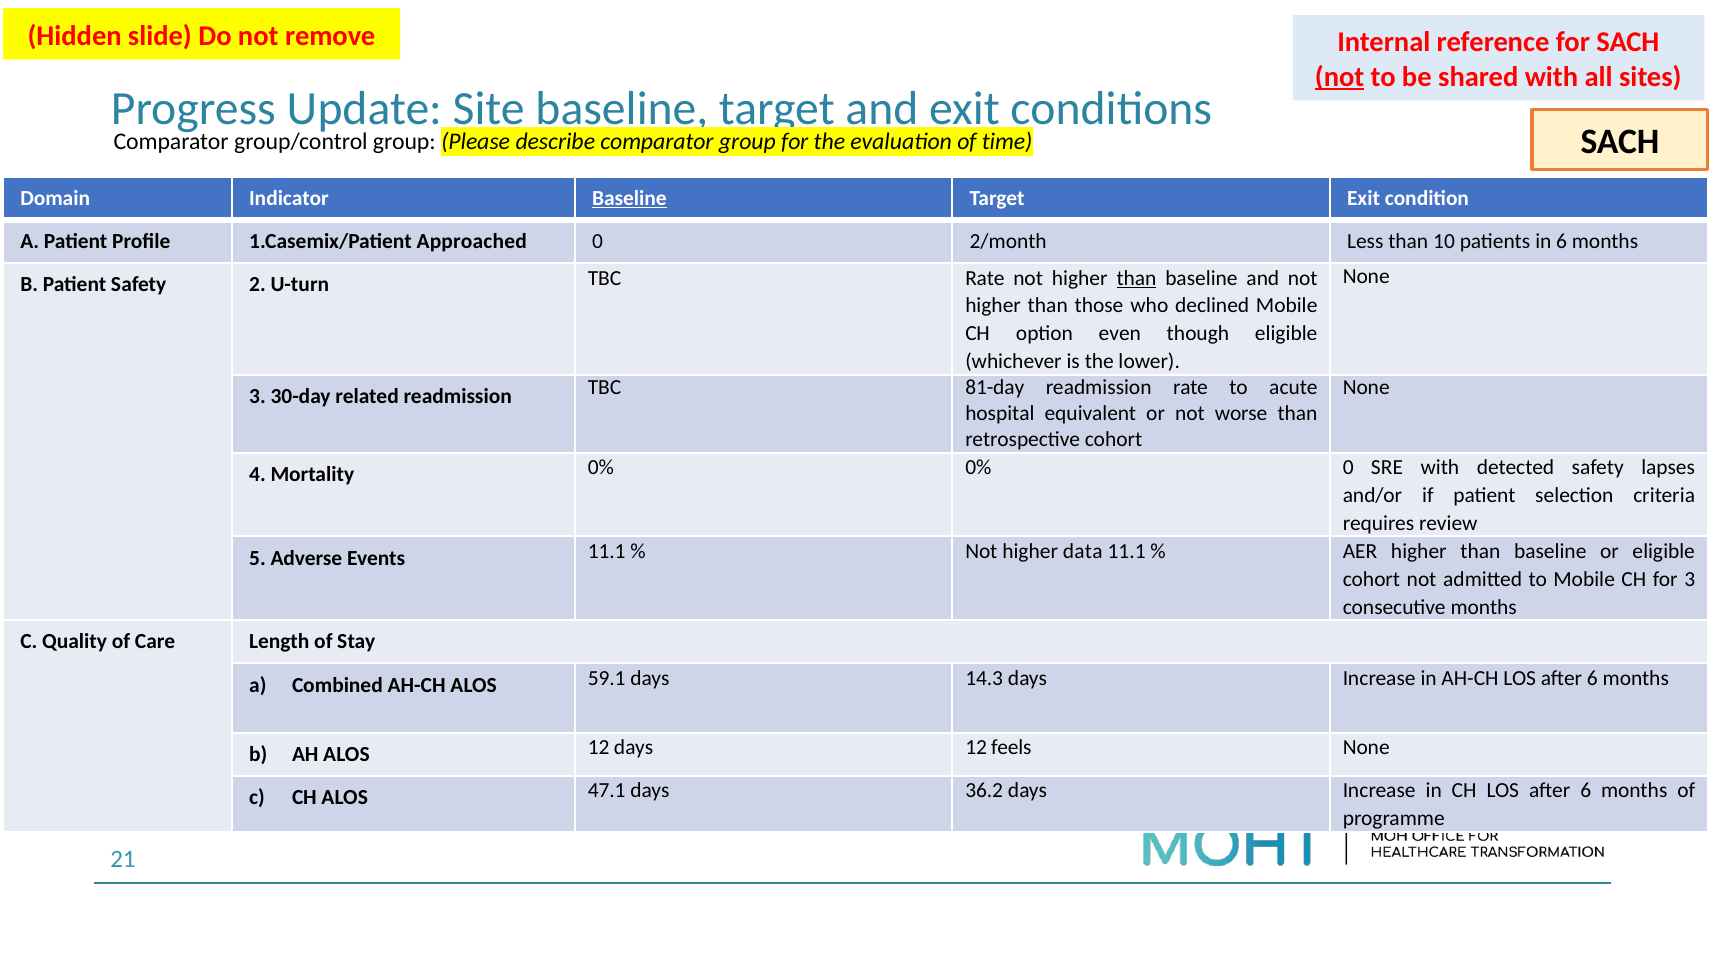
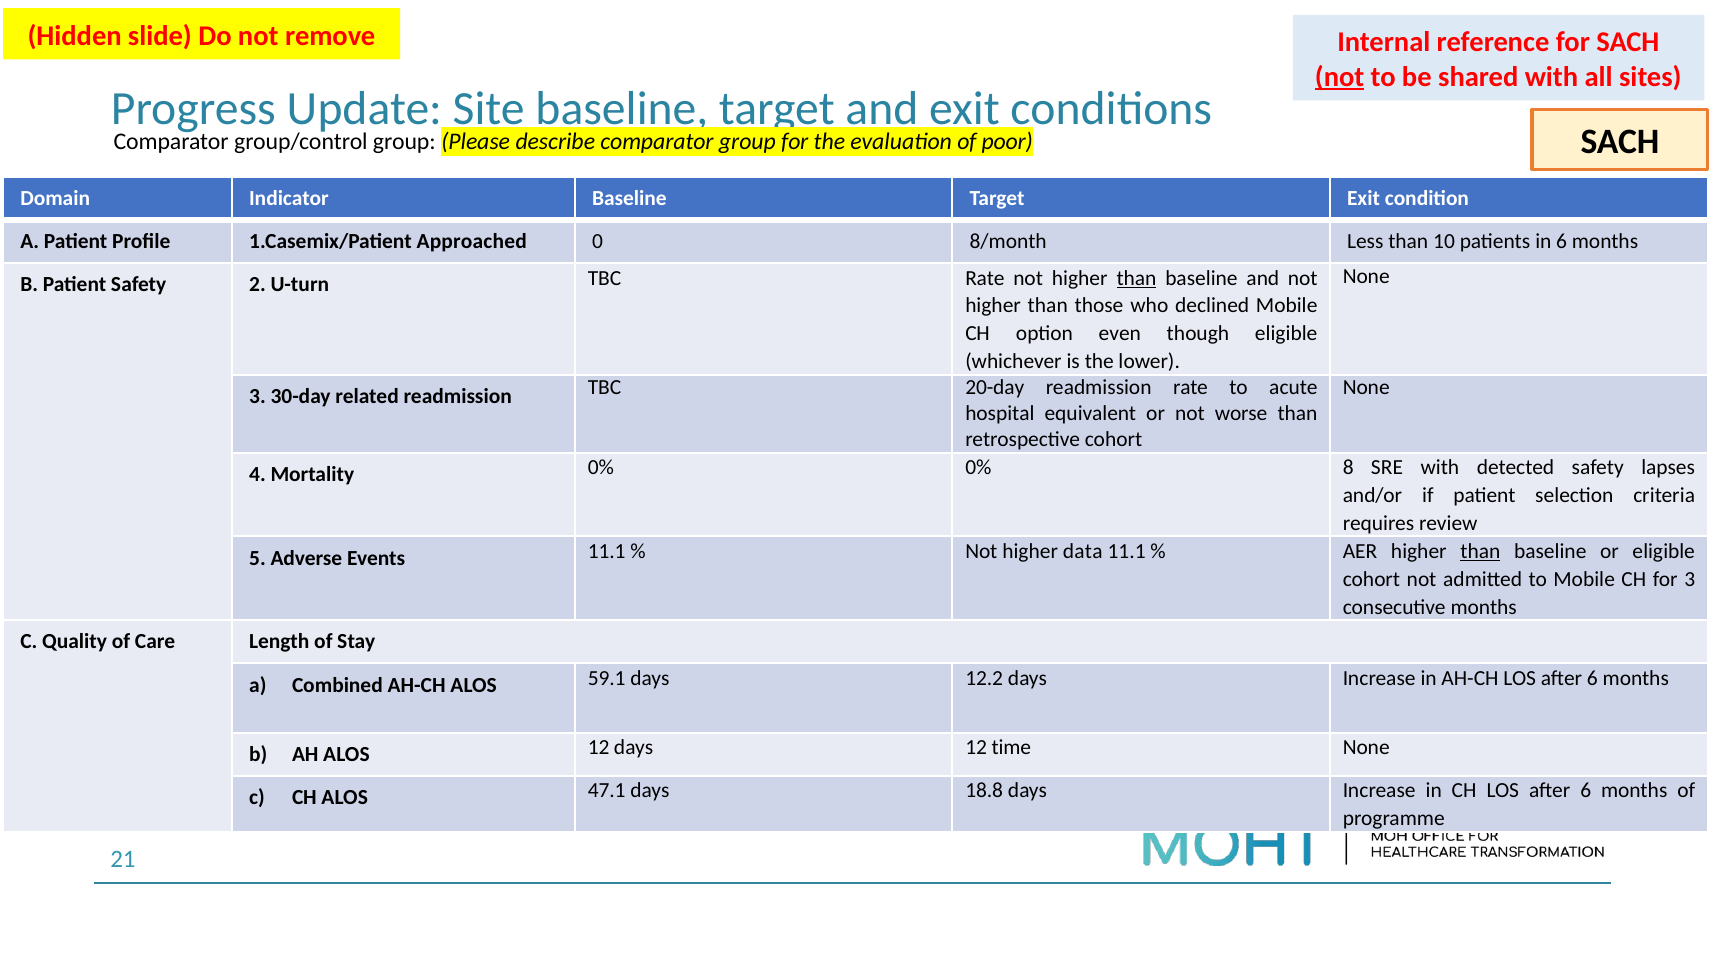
time: time -> poor
Baseline at (629, 198) underline: present -> none
2/month: 2/month -> 8/month
81-day: 81-day -> 20-day
0% 0: 0 -> 8
than at (1480, 552) underline: none -> present
14.3: 14.3 -> 12.2
feels: feels -> time
36.2: 36.2 -> 18.8
